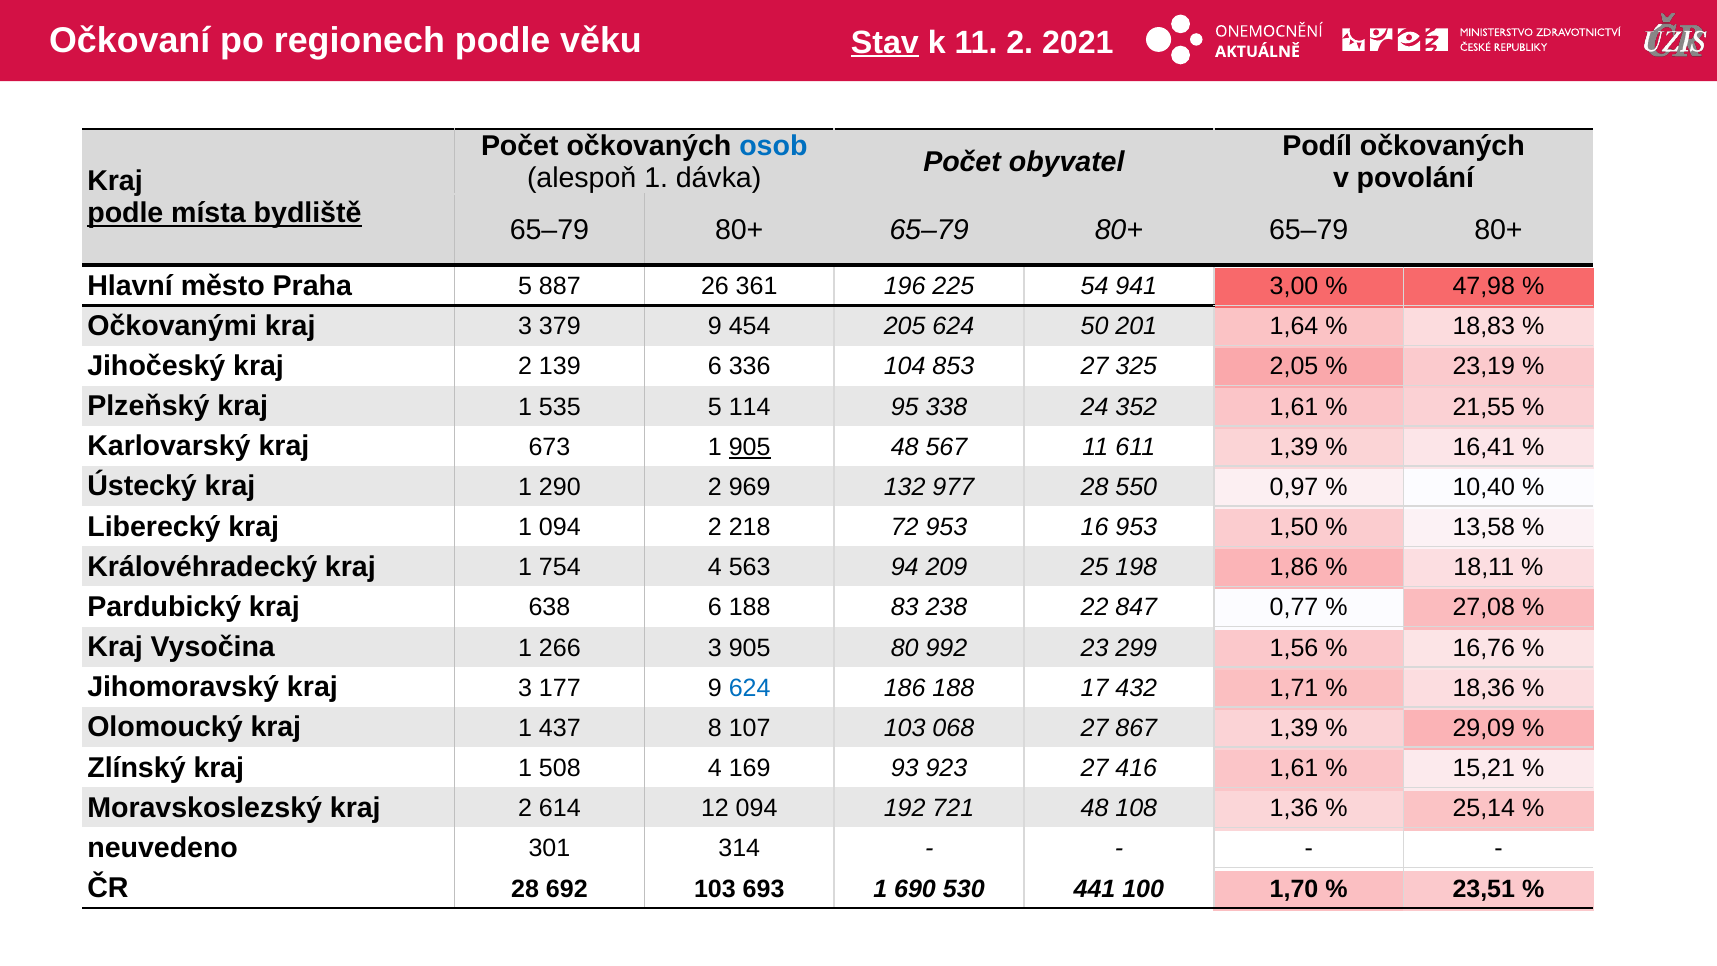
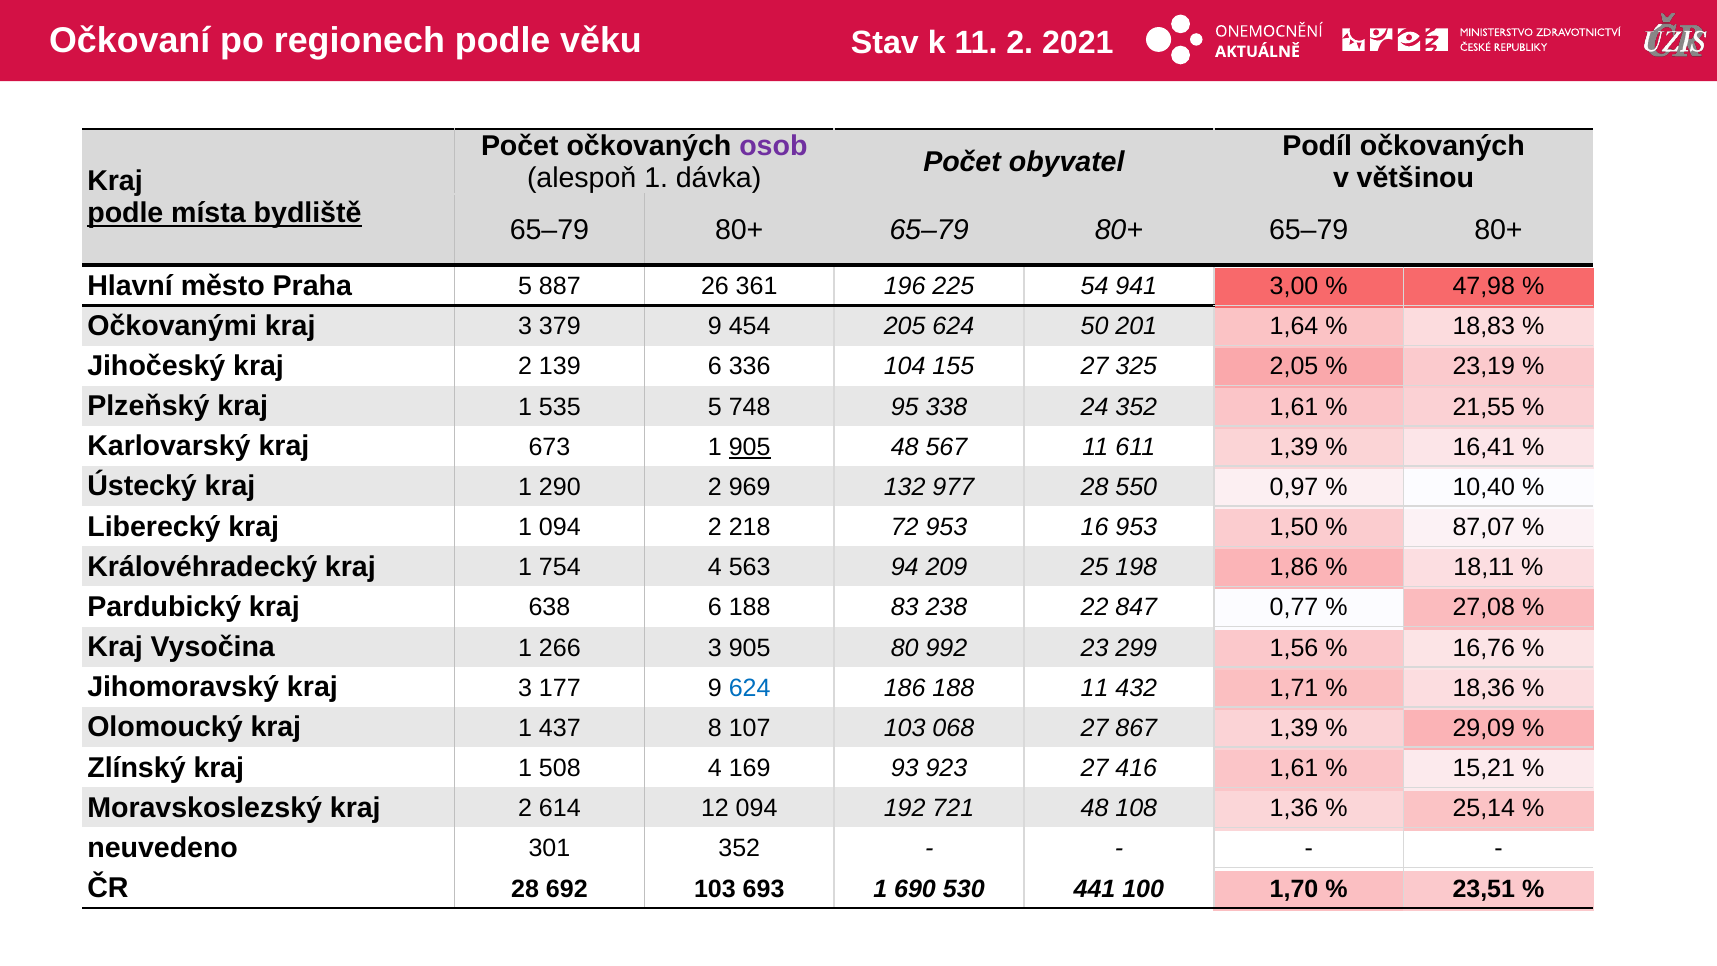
Stav underline: present -> none
osob colour: blue -> purple
povolání: povolání -> většinou
853: 853 -> 155
114: 114 -> 748
13,58: 13,58 -> 87,07
188 17: 17 -> 11
301 314: 314 -> 352
